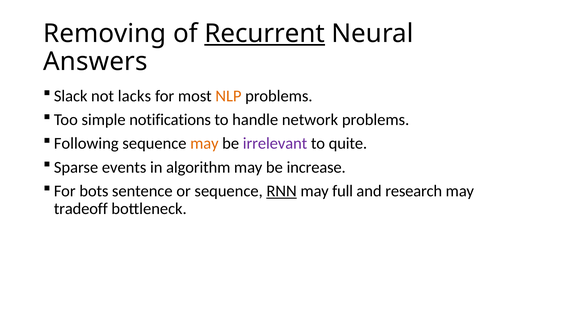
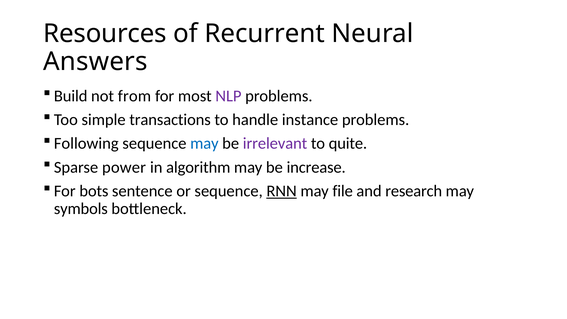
Removing: Removing -> Resources
Recurrent underline: present -> none
Slack: Slack -> Build
lacks: lacks -> from
NLP colour: orange -> purple
notifications: notifications -> transactions
network: network -> instance
may at (204, 143) colour: orange -> blue
events: events -> power
full: full -> file
tradeoff: tradeoff -> symbols
